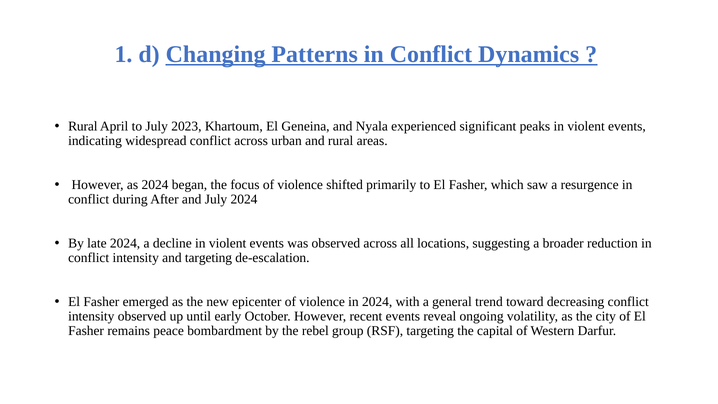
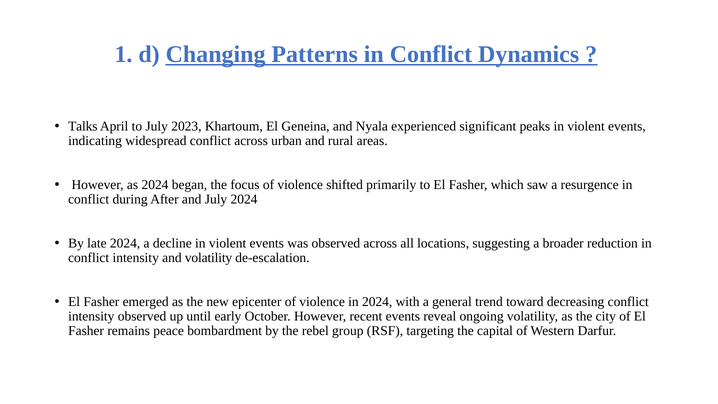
Rural at (83, 126): Rural -> Talks
and targeting: targeting -> volatility
